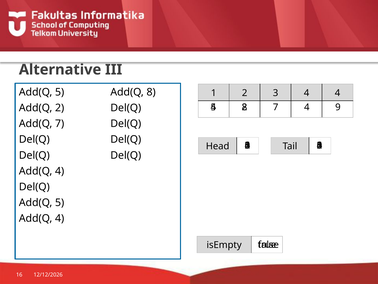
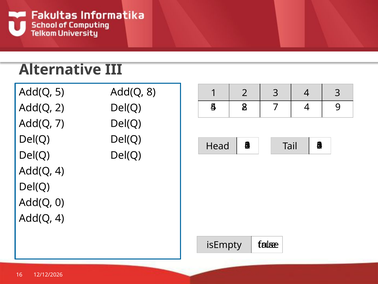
4 4: 4 -> 3
5 at (60, 202): 5 -> 0
